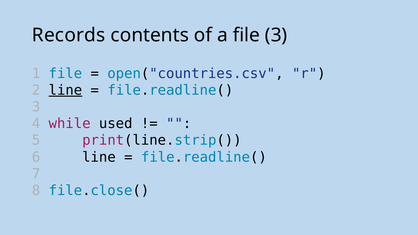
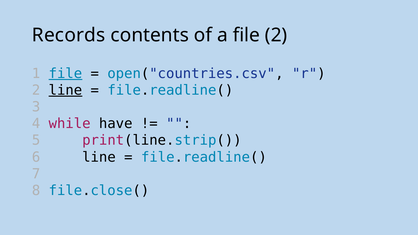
file 3: 3 -> 2
file at (65, 74) underline: none -> present
used: used -> have
